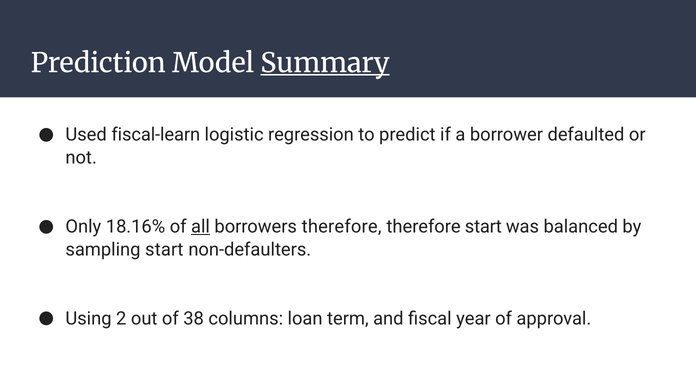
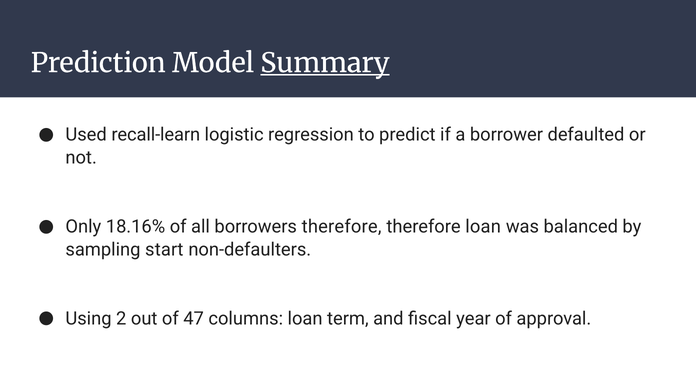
fiscal-learn: fiscal-learn -> recall-learn
all underline: present -> none
therefore start: start -> loan
38: 38 -> 47
